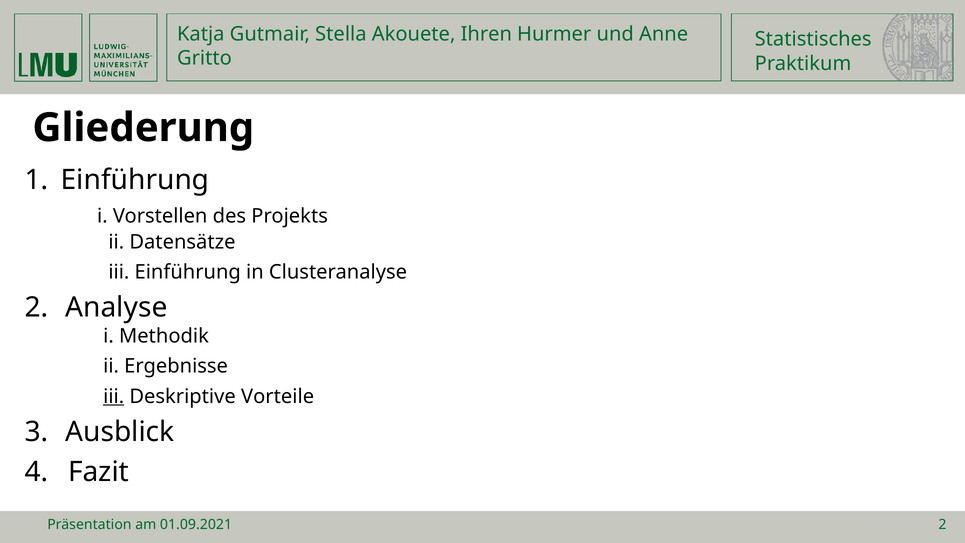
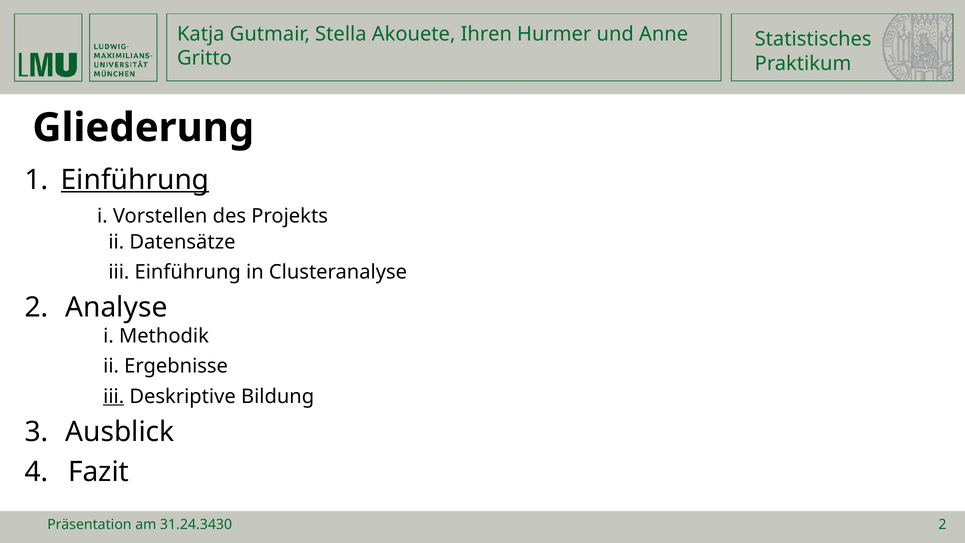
Einführung at (135, 180) underline: none -> present
Vorteile: Vorteile -> Bildung
01.09.2021: 01.09.2021 -> 31.24.3430
